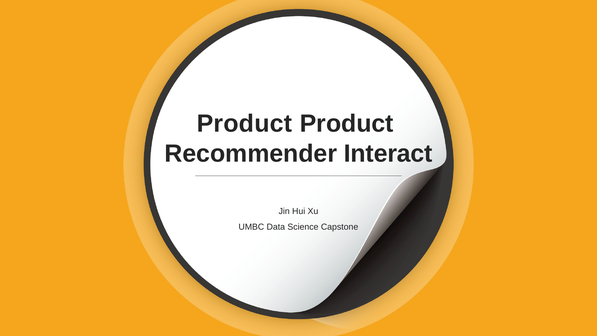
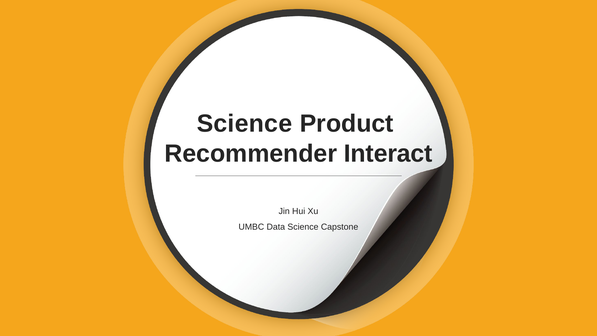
Product at (244, 124): Product -> Science
